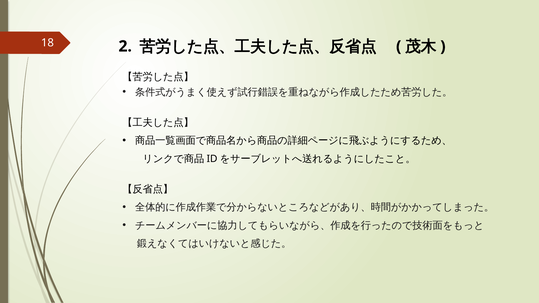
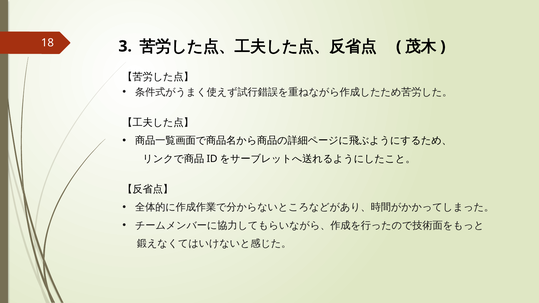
2: 2 -> 3
